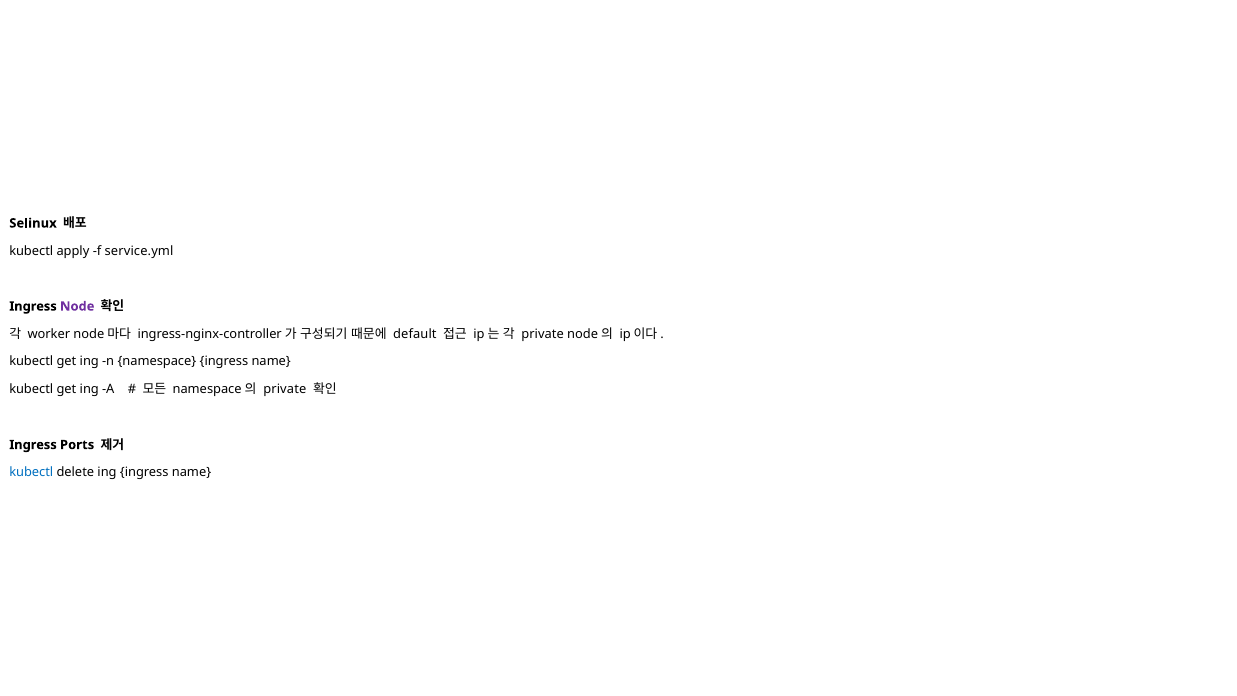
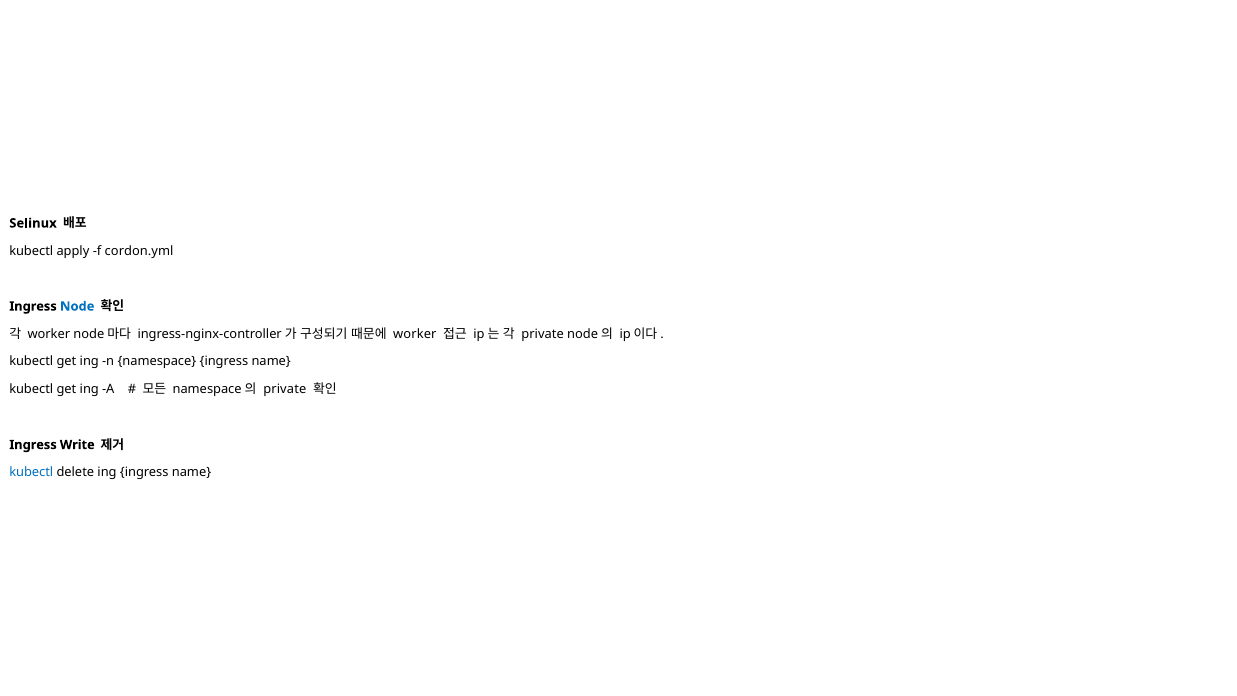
service.yml: service.yml -> cordon.yml
Node colour: purple -> blue
default at (415, 334): default -> worker
Ports: Ports -> Write
